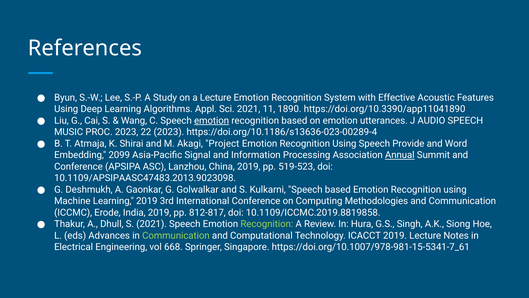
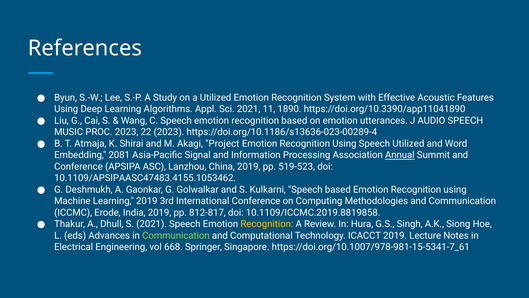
a Lecture: Lecture -> Utilized
emotion at (212, 120) underline: present -> none
Speech Provide: Provide -> Utilized
2099: 2099 -> 2081
10.1109/APSIPAASC47483.2013.9023098: 10.1109/APSIPAASC47483.2013.9023098 -> 10.1109/APSIPAASC47483.4155.1053462
Recognition at (267, 224) colour: light green -> yellow
